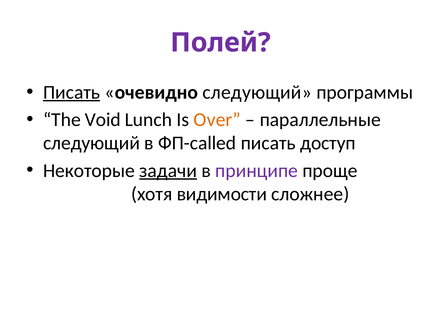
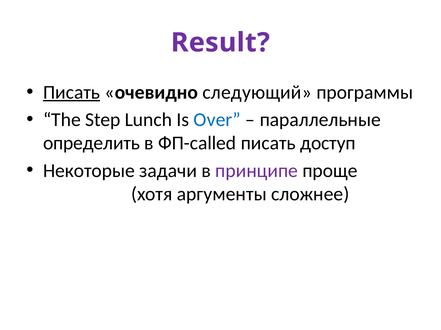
Полей: Полей -> Result
Void: Void -> Step
Over colour: orange -> blue
следующий at (91, 143): следующий -> определить
задачи underline: present -> none
видимости: видимости -> аргументы
